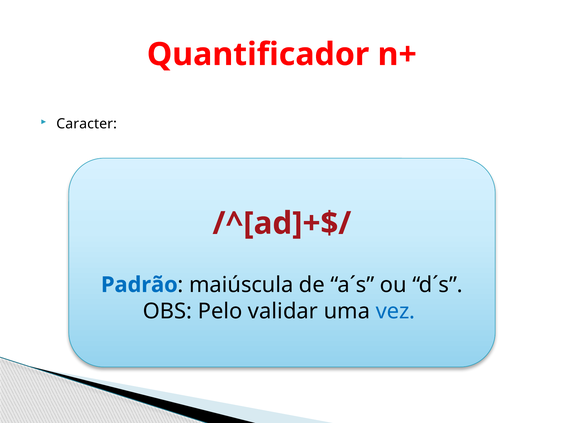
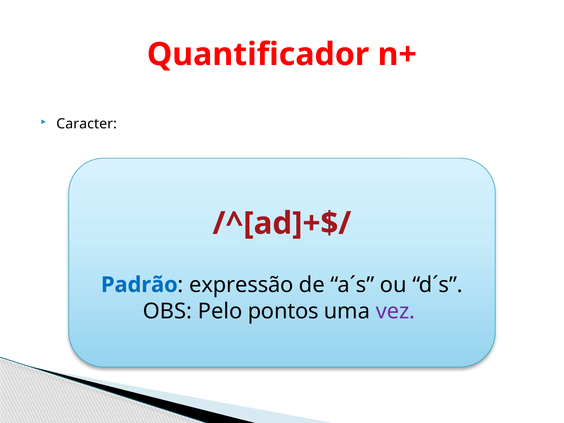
maiúscula: maiúscula -> expressão
validar: validar -> pontos
vez colour: blue -> purple
